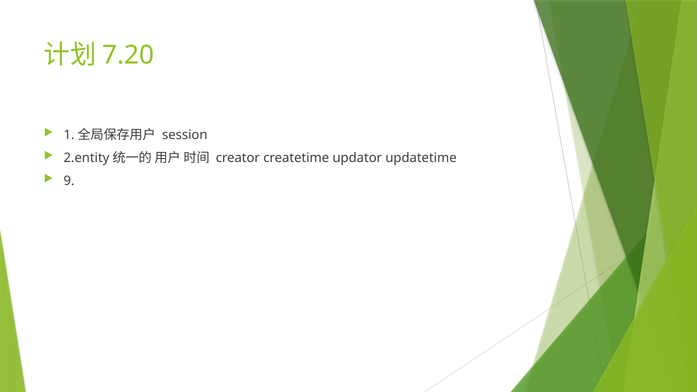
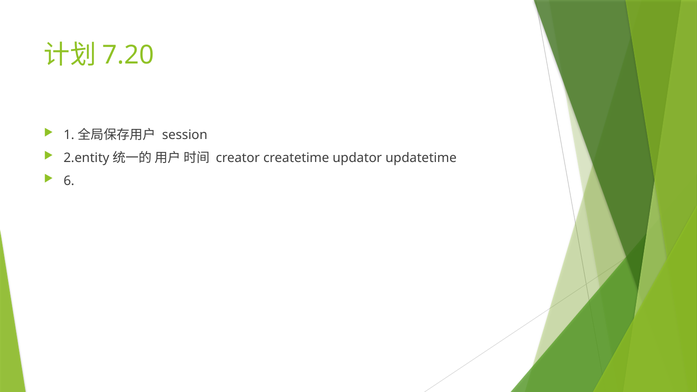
9: 9 -> 6
